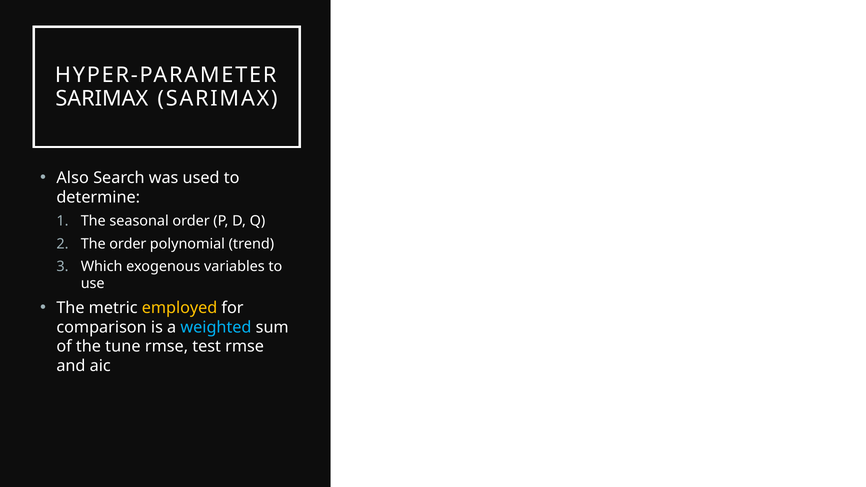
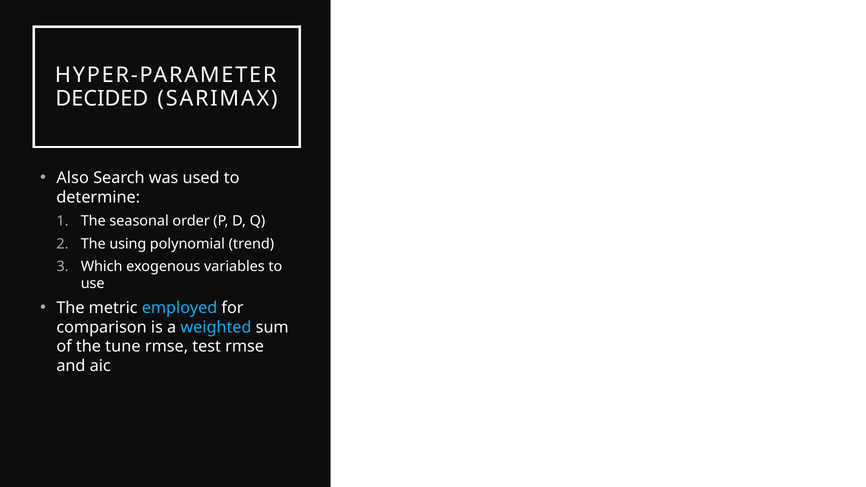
SARIMAX at (102, 98): SARIMAX -> DECIDED
The order: order -> using
employed colour: yellow -> light blue
